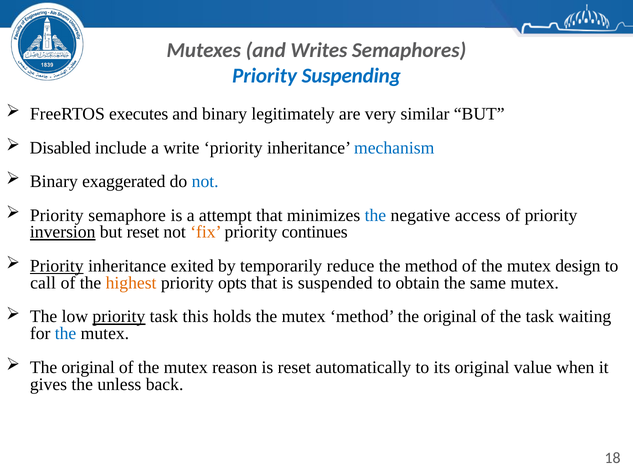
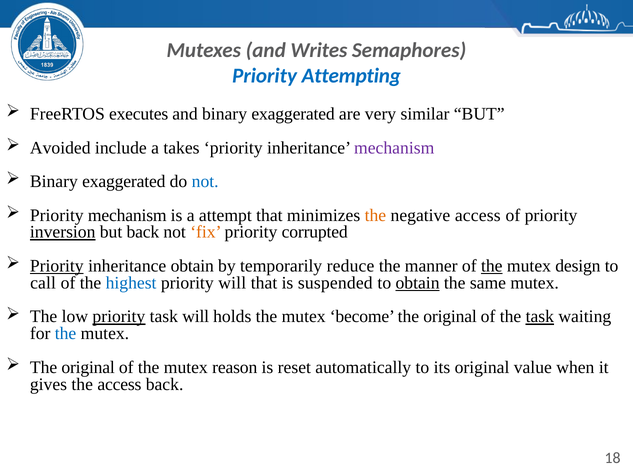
Suspending: Suspending -> Attempting
and binary legitimately: legitimately -> exaggerated
Disabled: Disabled -> Avoided
write: write -> takes
mechanism at (394, 148) colour: blue -> purple
Priority semaphore: semaphore -> mechanism
the at (375, 215) colour: blue -> orange
but reset: reset -> back
continues: continues -> corrupted
inheritance exited: exited -> obtain
the method: method -> manner
the at (492, 266) underline: none -> present
highest colour: orange -> blue
priority opts: opts -> will
obtain at (418, 283) underline: none -> present
task this: this -> will
mutex method: method -> become
task at (540, 317) underline: none -> present
the unless: unless -> access
